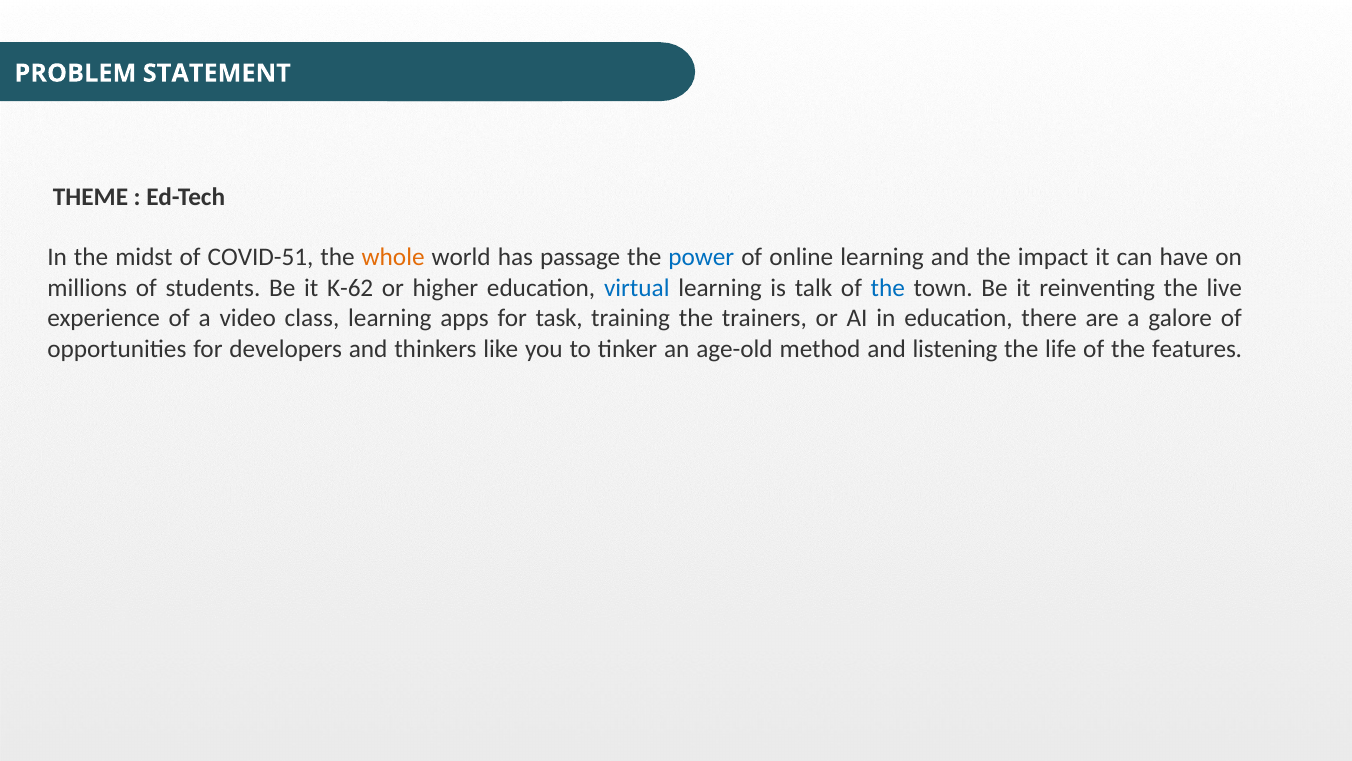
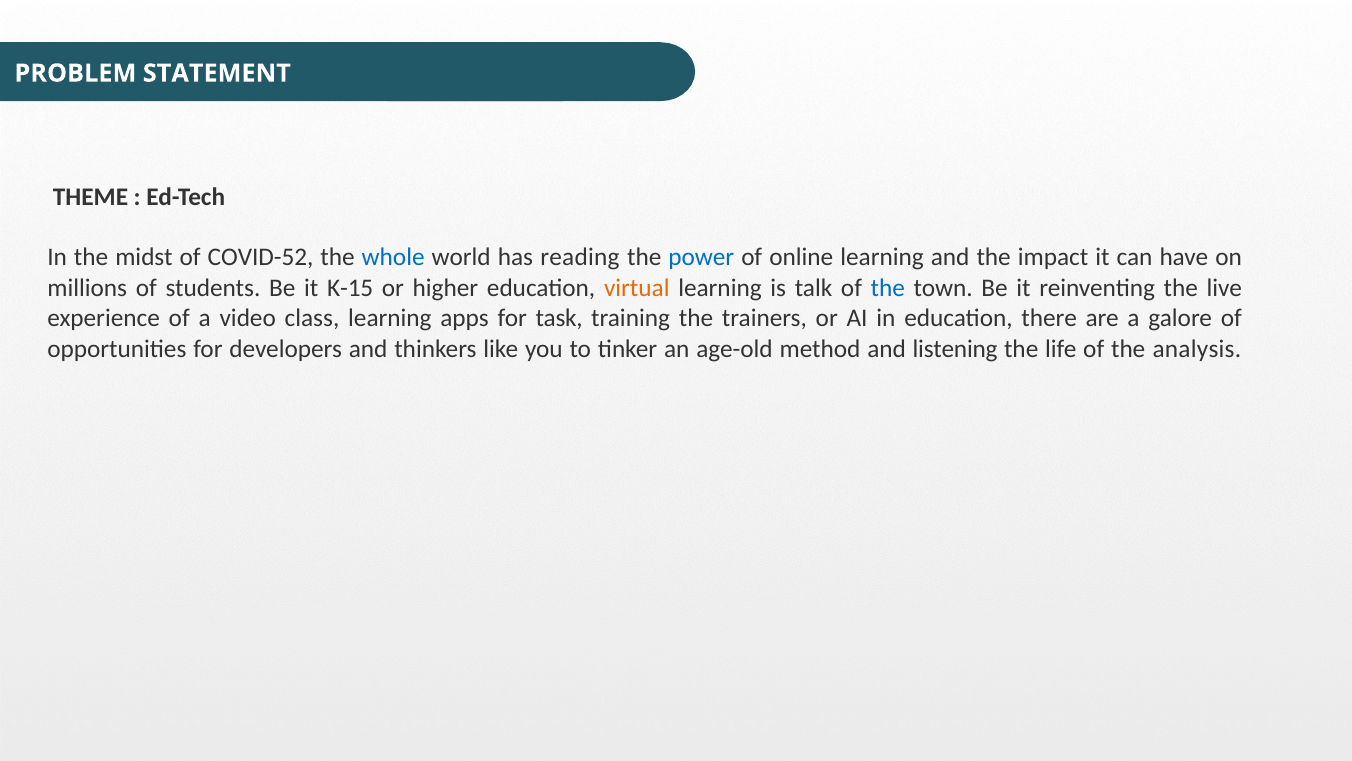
COVID-51: COVID-51 -> COVID-52
whole colour: orange -> blue
passage: passage -> reading
K-62: K-62 -> K-15
virtual colour: blue -> orange
features: features -> analysis
